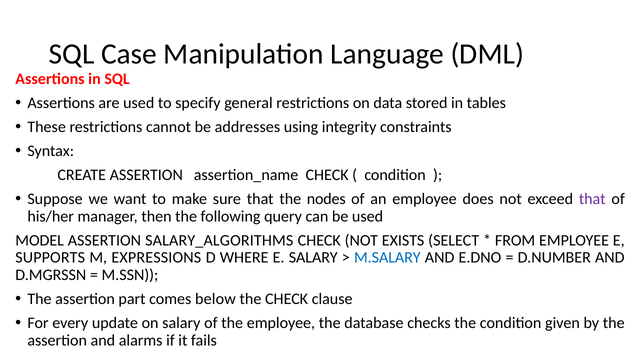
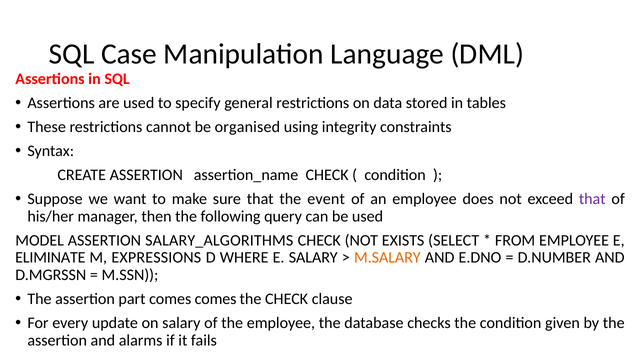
addresses: addresses -> organised
nodes: nodes -> event
SUPPORTS: SUPPORTS -> ELIMINATE
M.SALARY colour: blue -> orange
comes below: below -> comes
